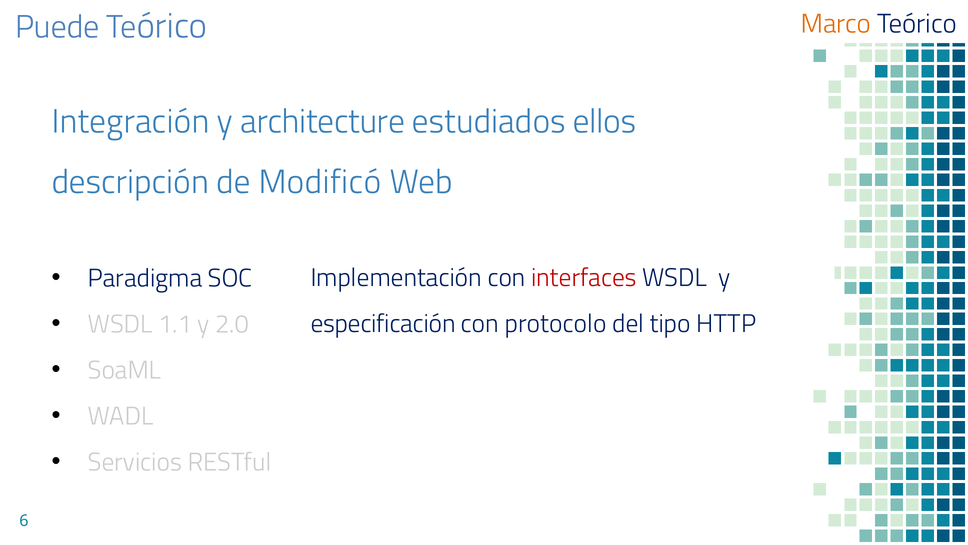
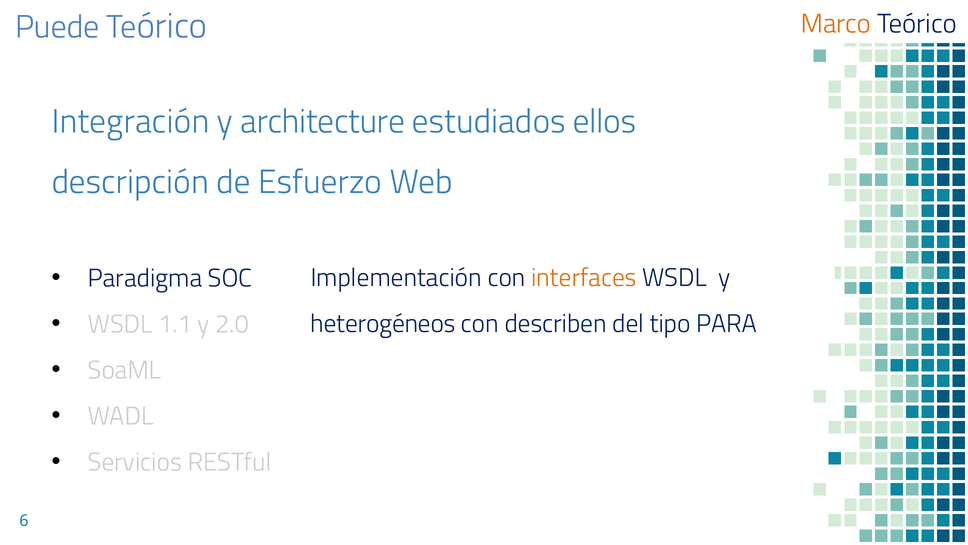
Modificó: Modificó -> Esfuerzo
interfaces colour: red -> orange
especificación: especificación -> heterogéneos
protocolo: protocolo -> describen
HTTP: HTTP -> PARA
